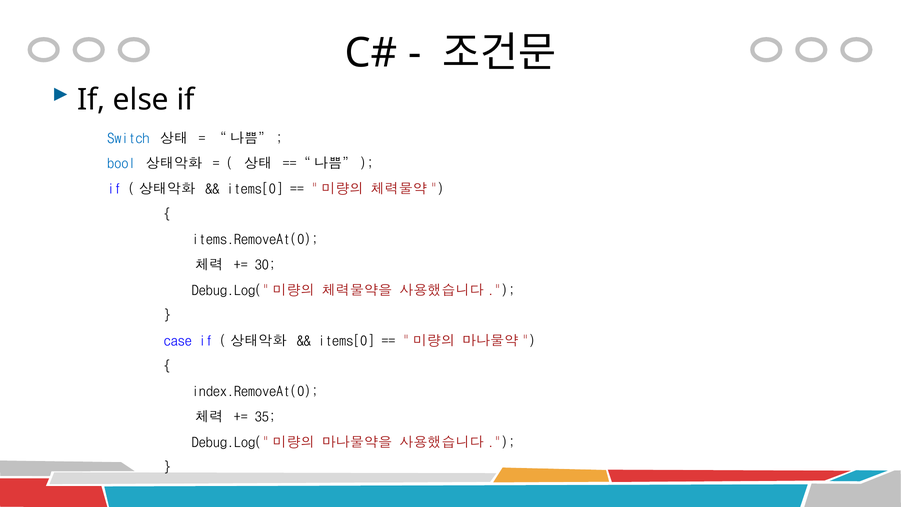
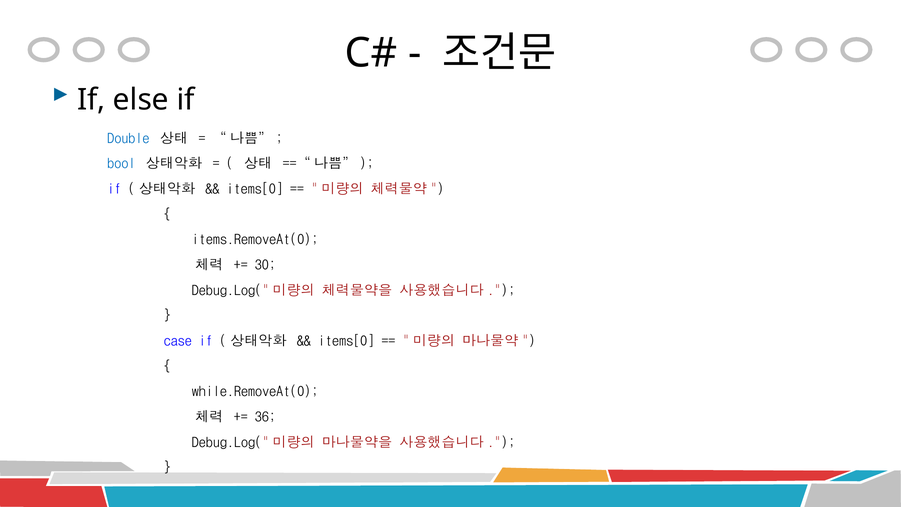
Switch: Switch -> Double
index.RemoveAt(0: index.RemoveAt(0 -> while.RemoveAt(0
35: 35 -> 36
